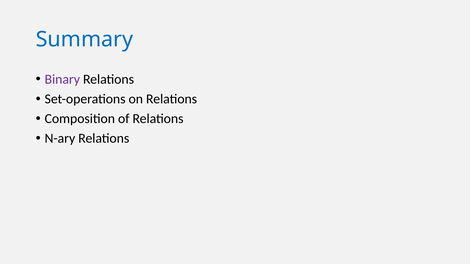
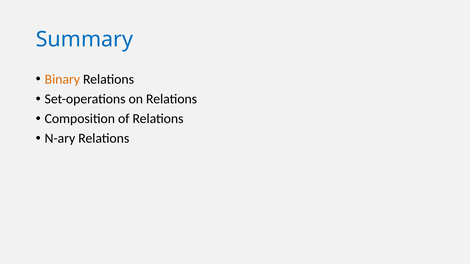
Binary colour: purple -> orange
